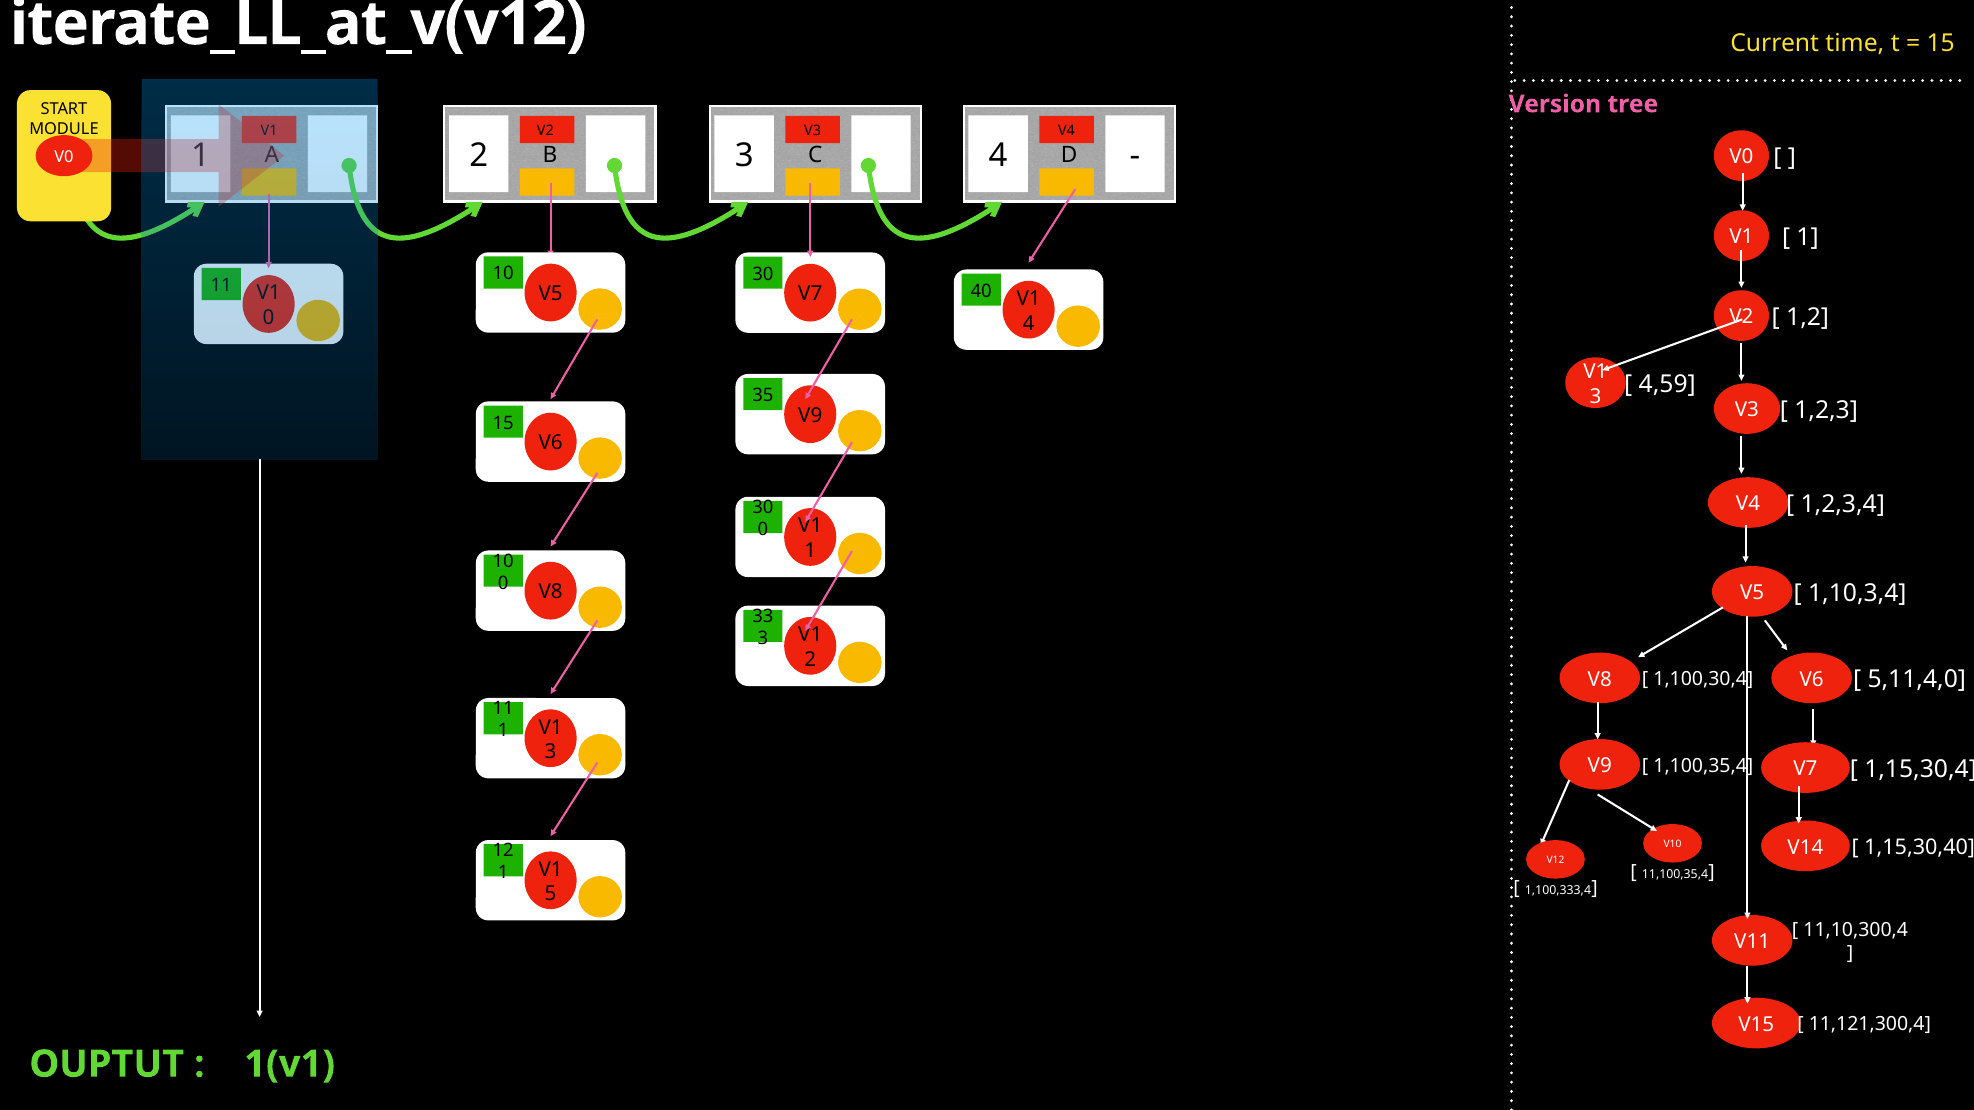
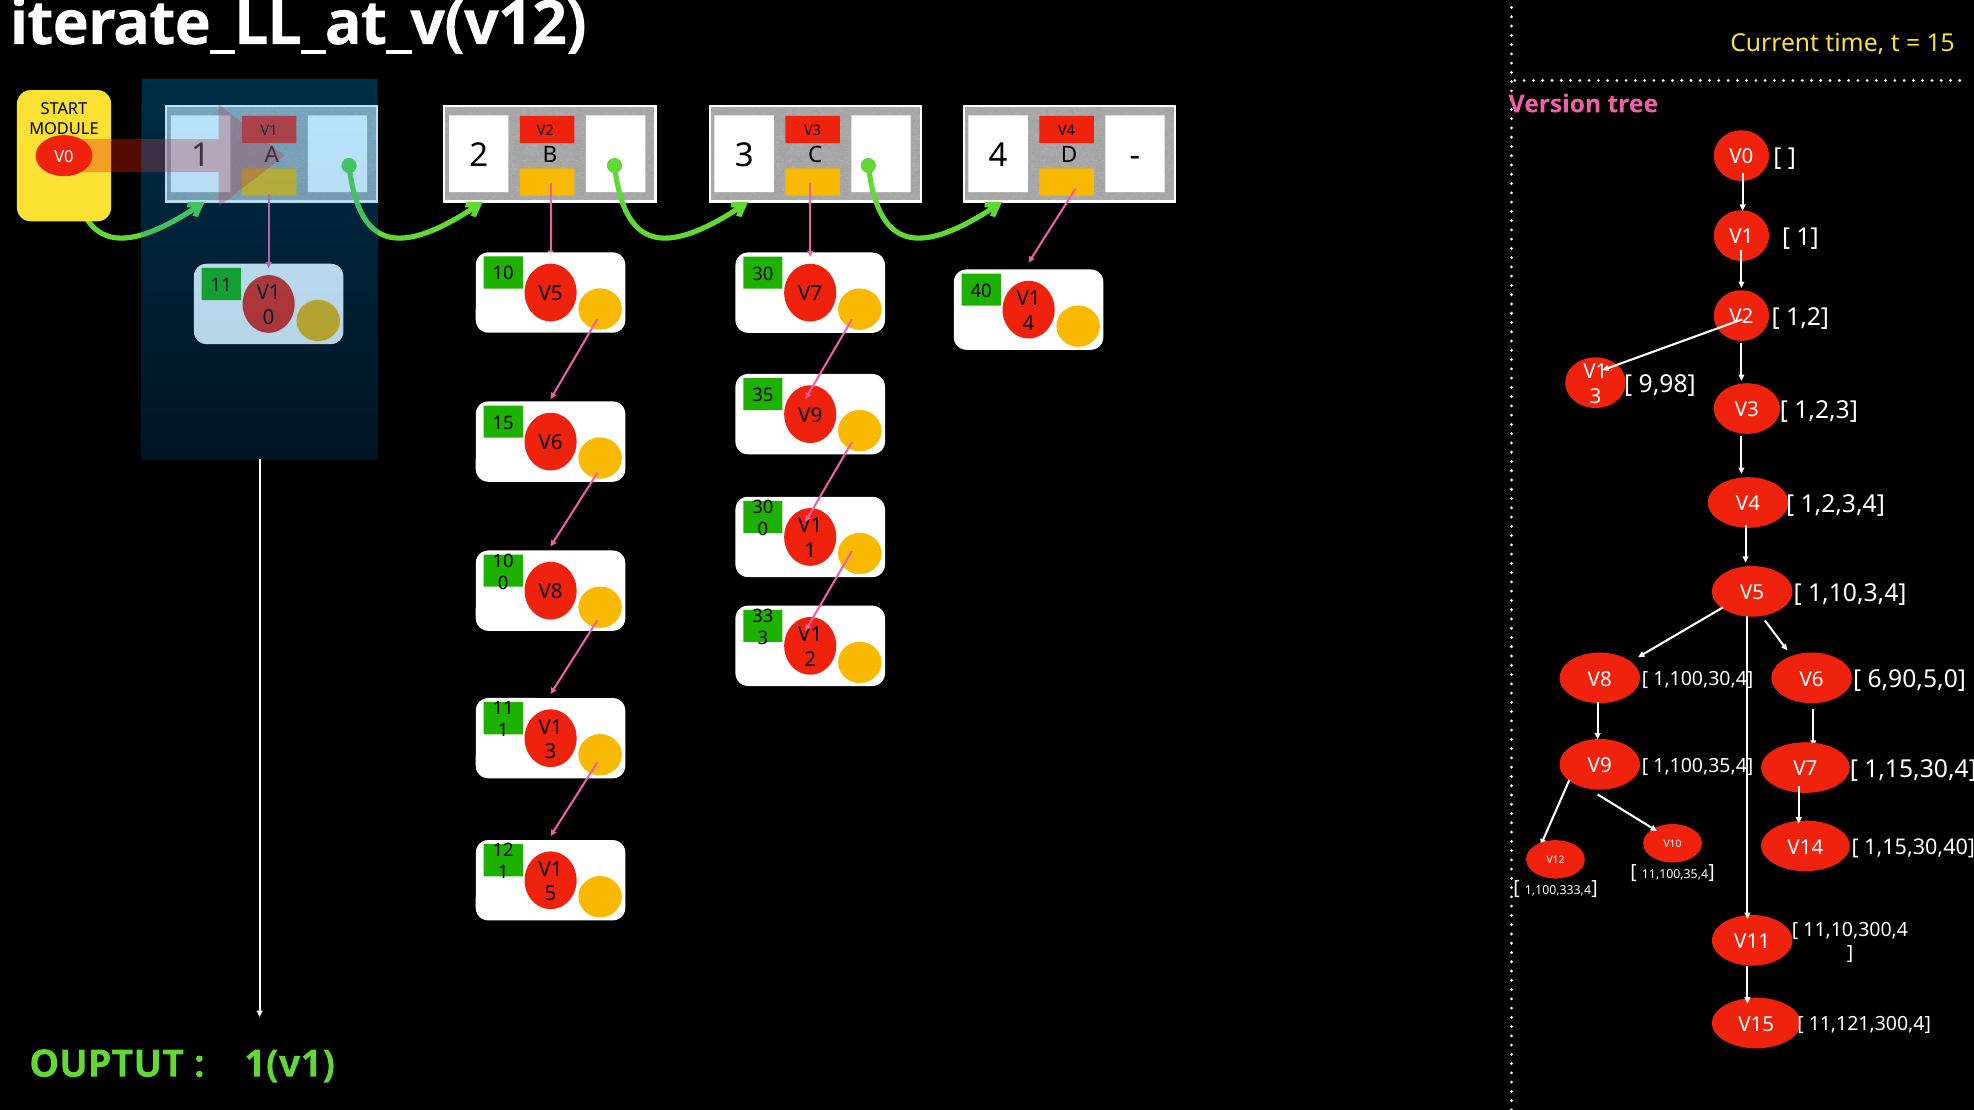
4,59: 4,59 -> 9,98
5,11,4,0: 5,11,4,0 -> 6,90,5,0
